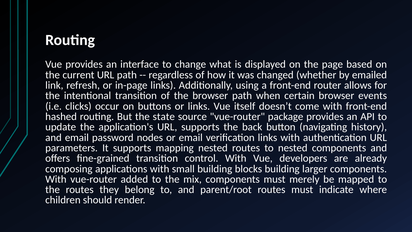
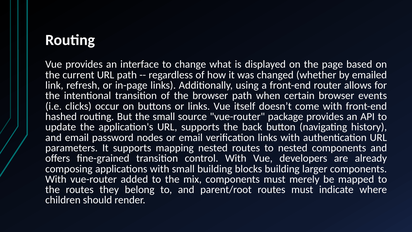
the state: state -> small
